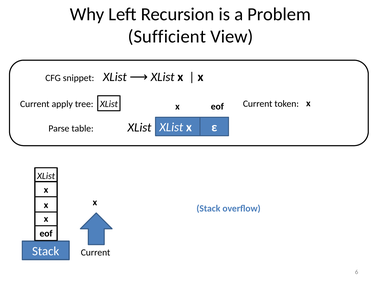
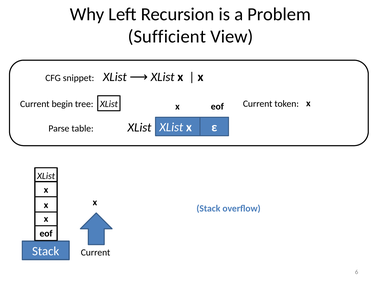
apply: apply -> begin
